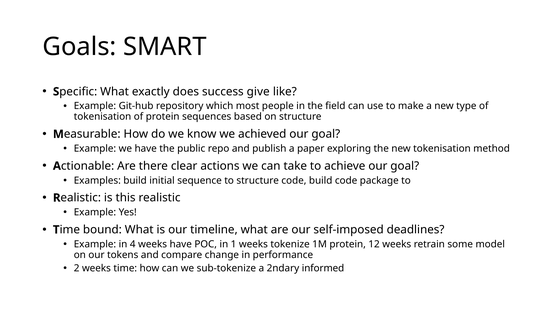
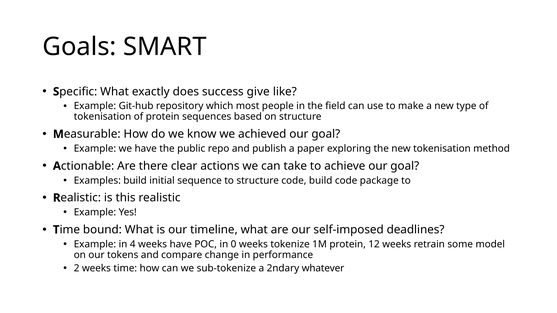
1: 1 -> 0
informed: informed -> whatever
